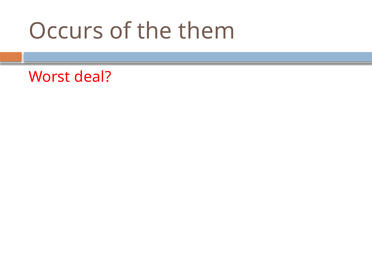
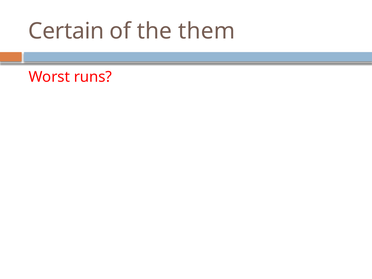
Occurs: Occurs -> Certain
deal: deal -> runs
